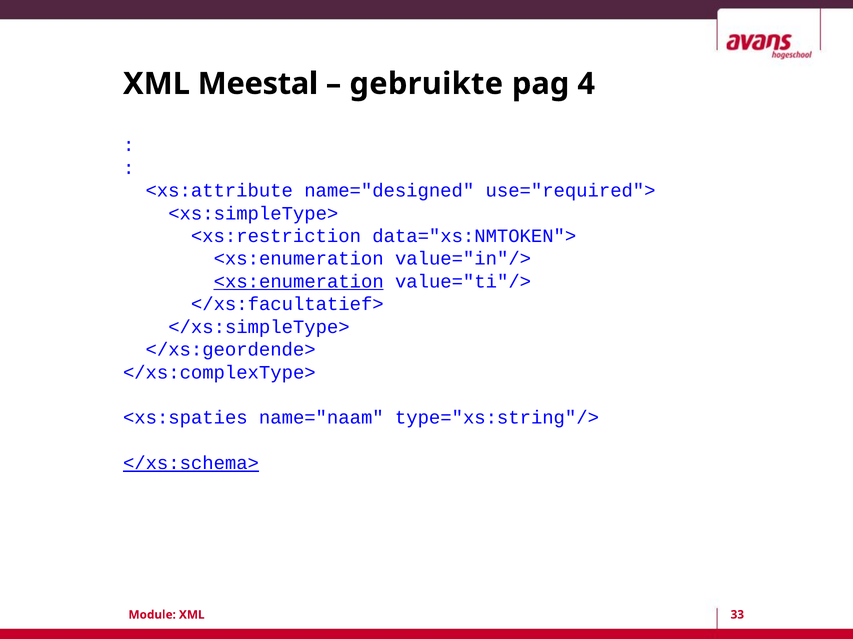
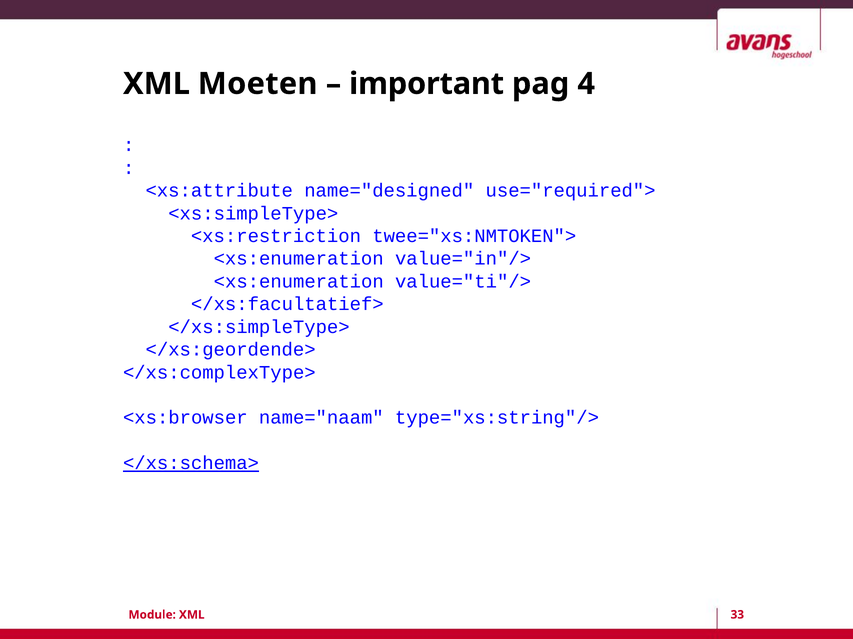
Meestal: Meestal -> Moeten
gebruikte: gebruikte -> important
data="xs:NMTOKEN">: data="xs:NMTOKEN"> -> twee="xs:NMTOKEN">
<xs:enumeration at (299, 282) underline: present -> none
<xs:spaties: <xs:spaties -> <xs:browser
